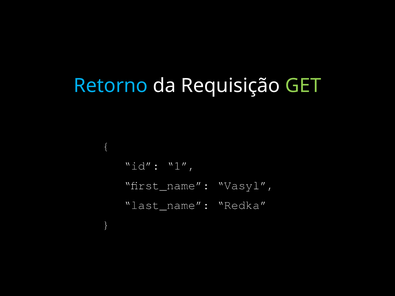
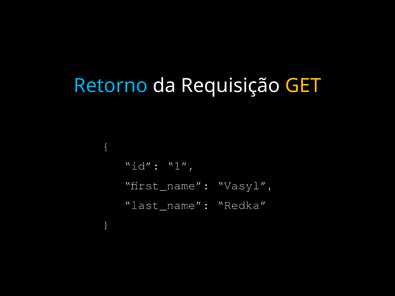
GET colour: light green -> yellow
